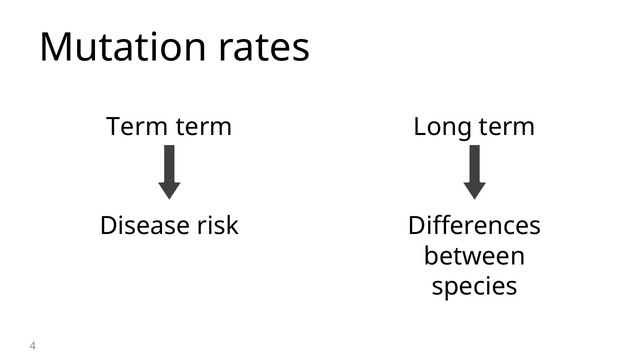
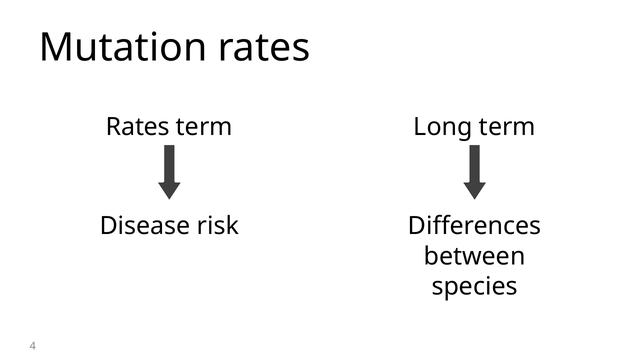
Term at (138, 127): Term -> Rates
